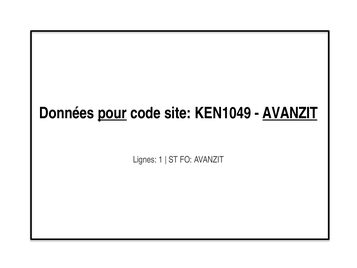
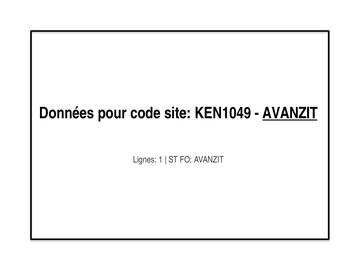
pour underline: present -> none
